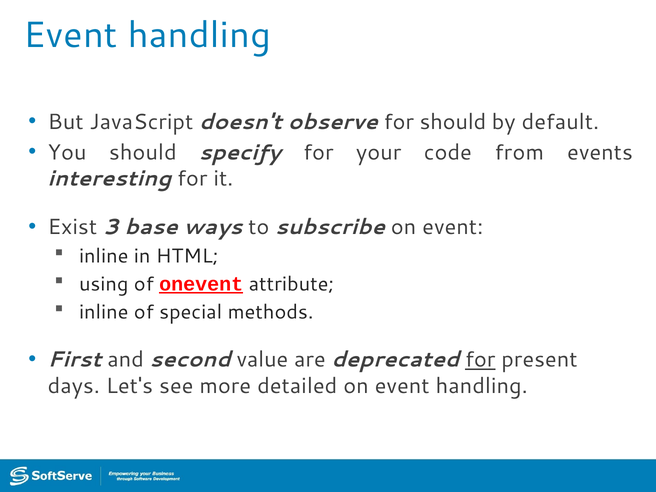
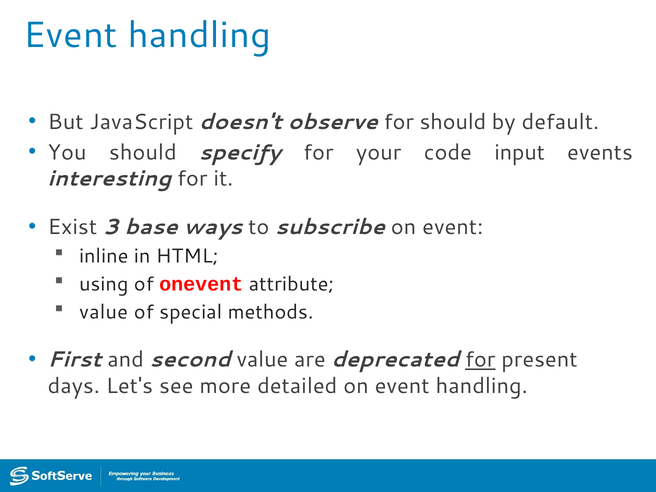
from: from -> input
onevent underline: present -> none
inline at (104, 312): inline -> value
